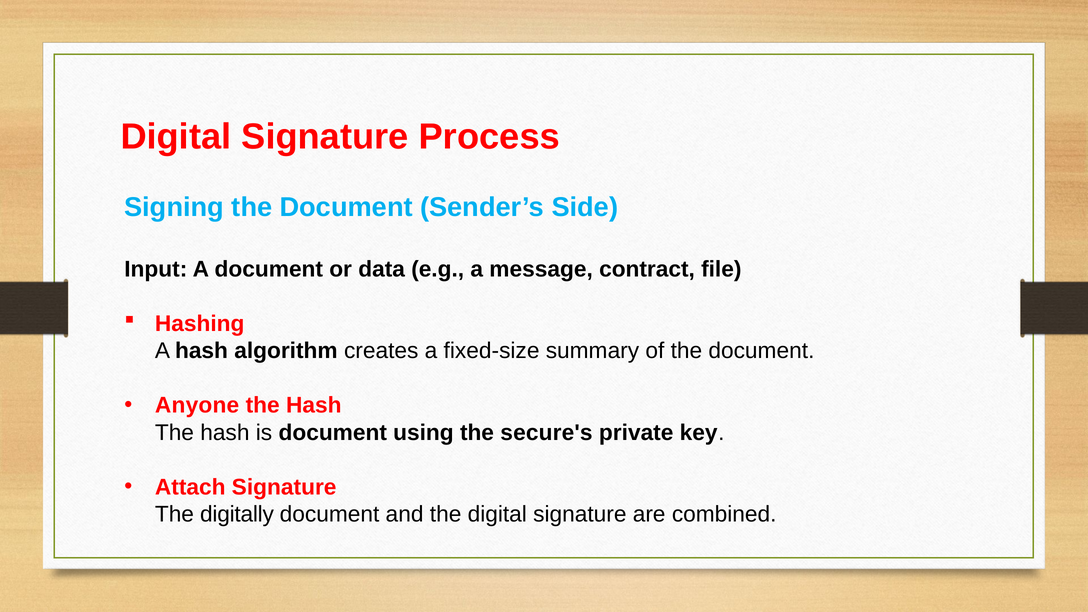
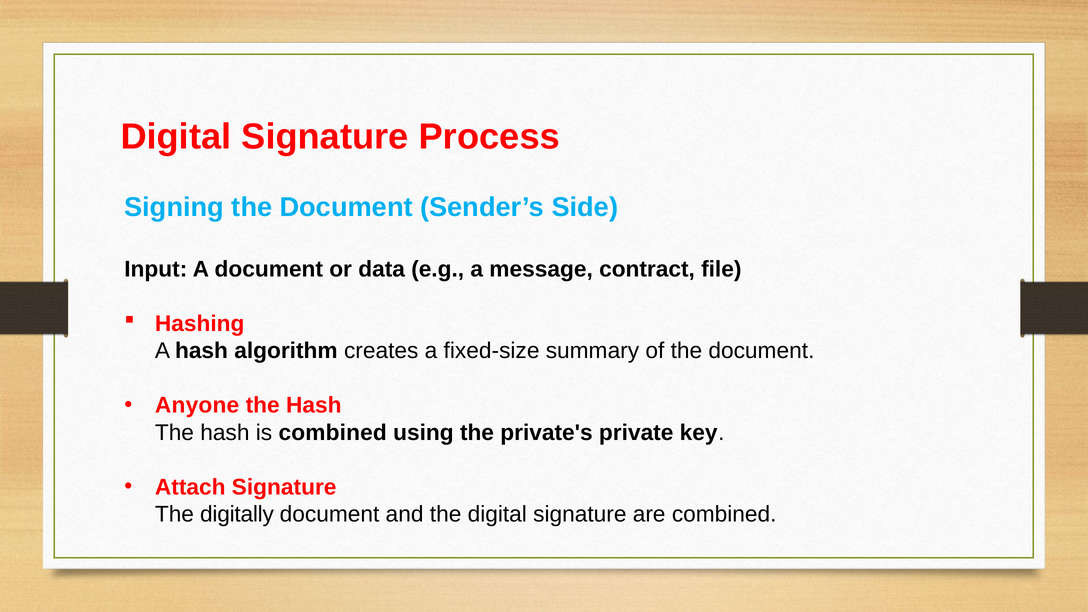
is document: document -> combined
secure's: secure's -> private's
